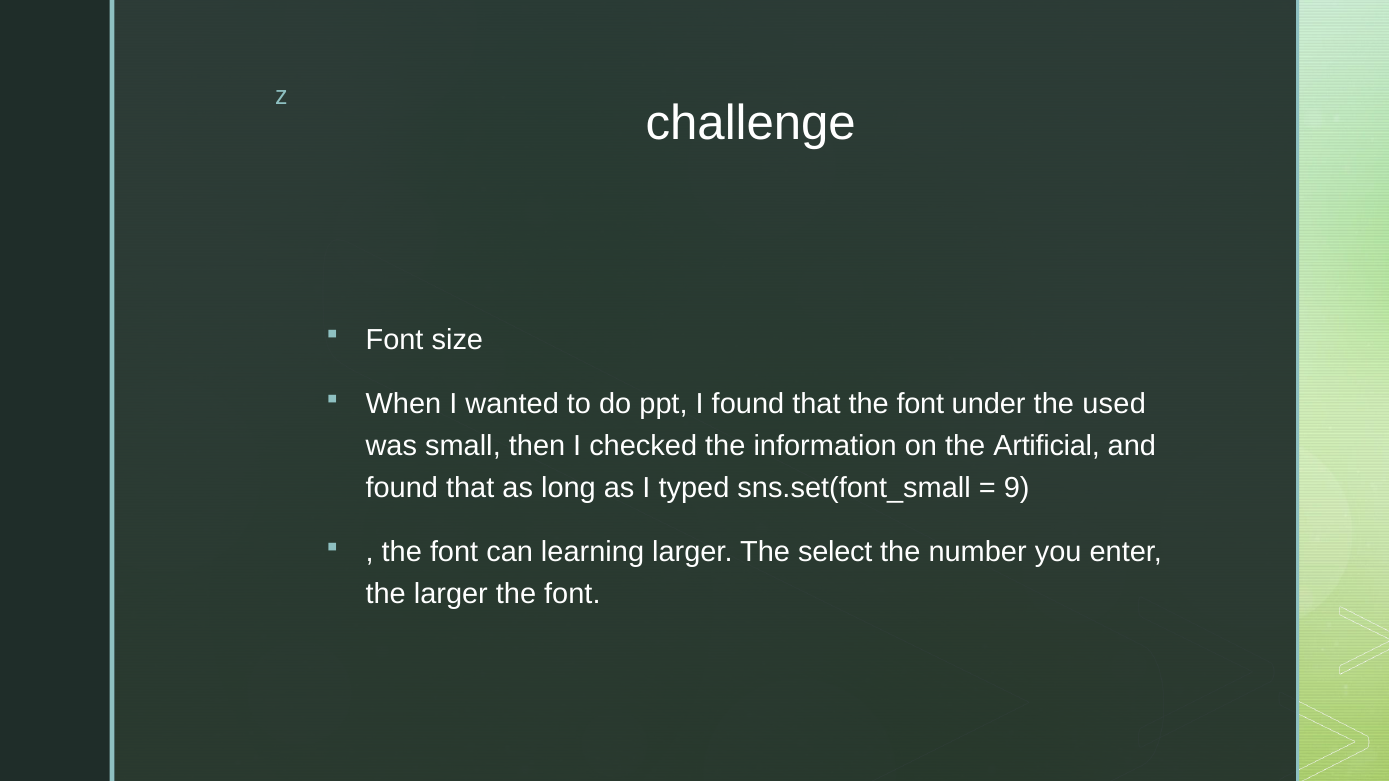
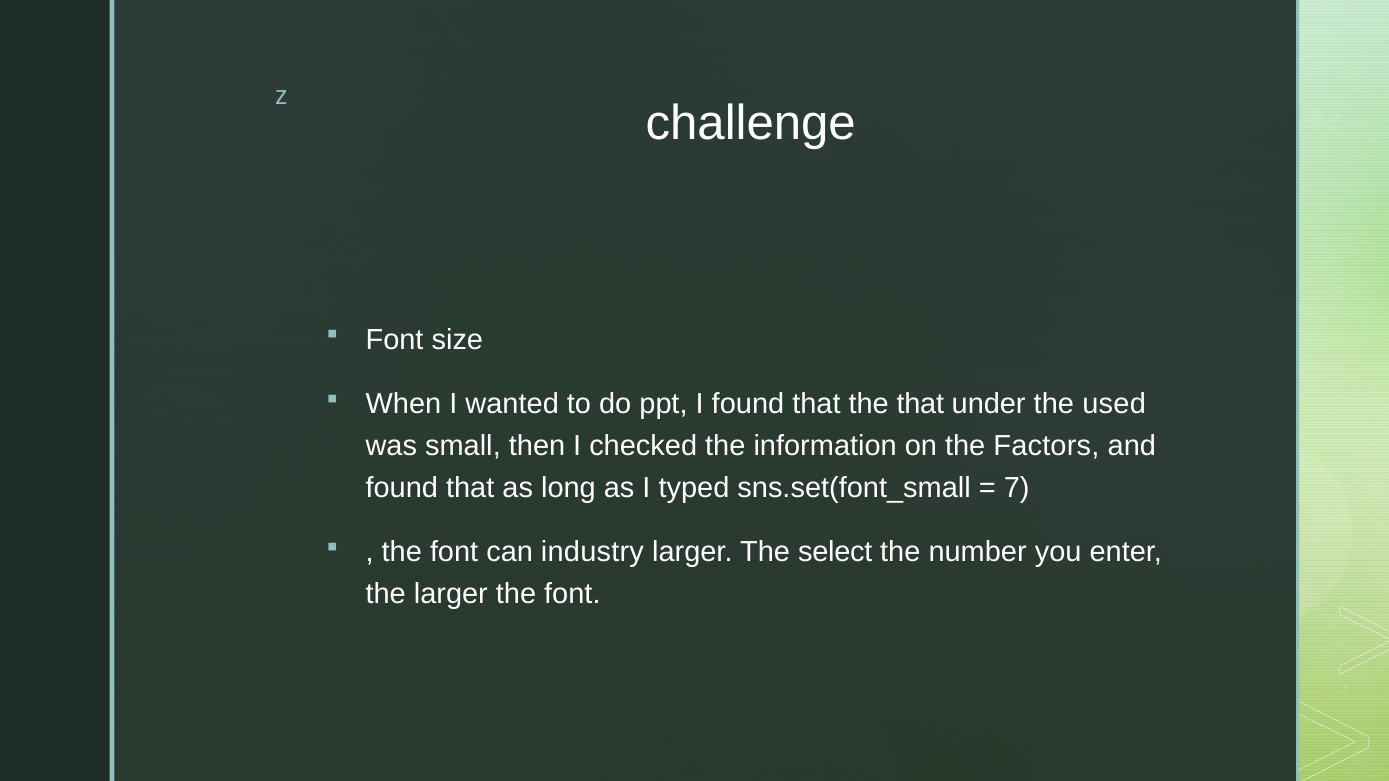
that the font: font -> that
Artificial: Artificial -> Factors
9: 9 -> 7
learning: learning -> industry
